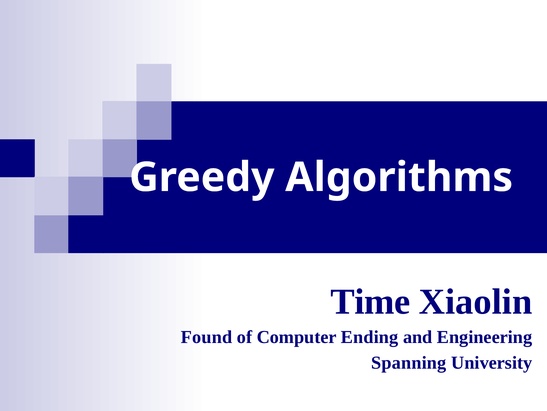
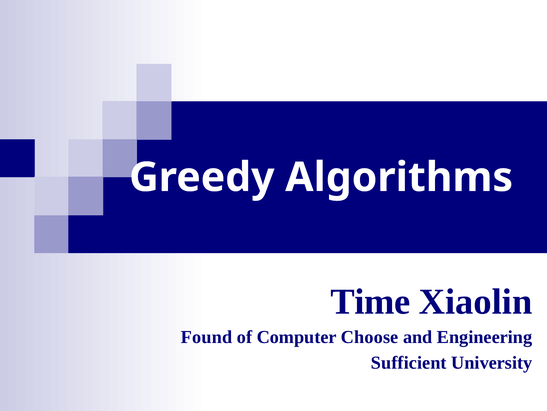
Ending: Ending -> Choose
Spanning: Spanning -> Sufficient
